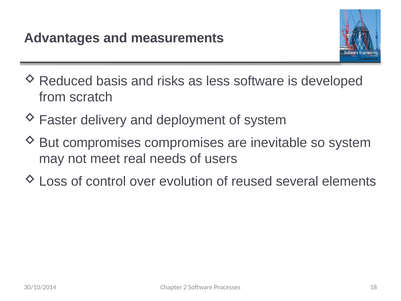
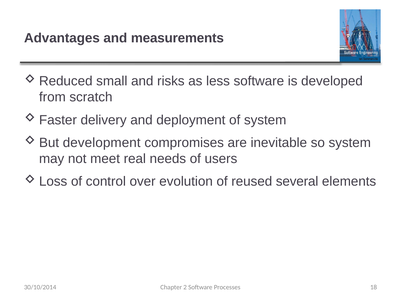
basis: basis -> small
compromises at (102, 143): compromises -> development
